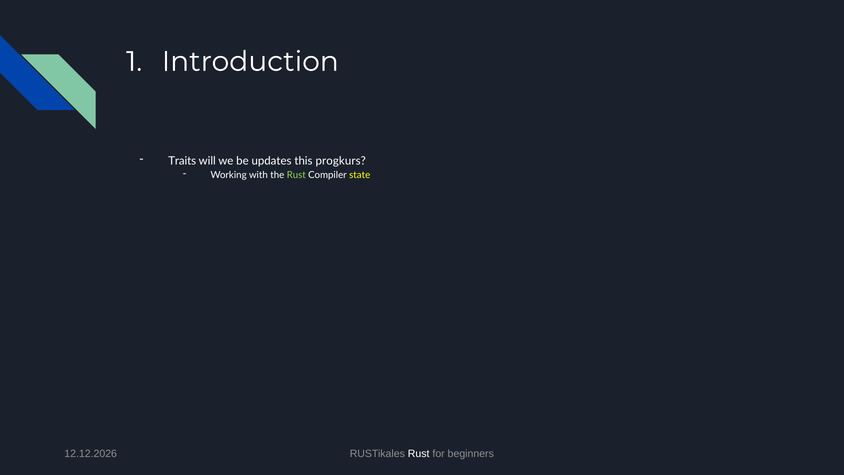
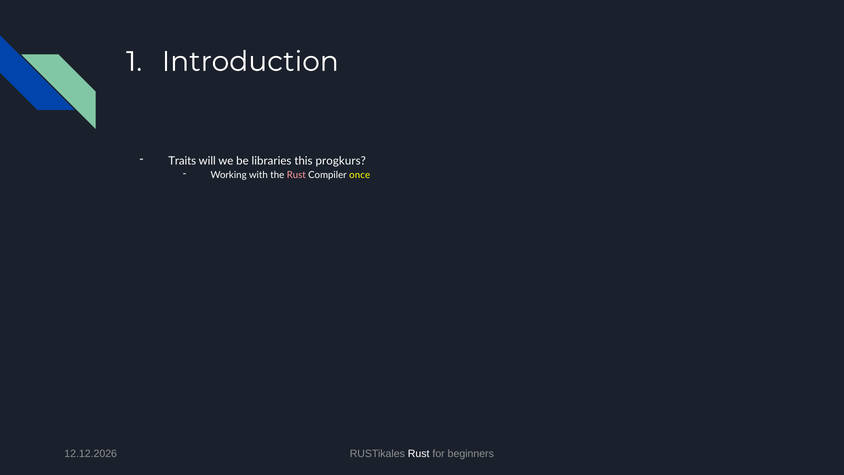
updates: updates -> libraries
Rust at (296, 175) colour: light green -> pink
state: state -> once
